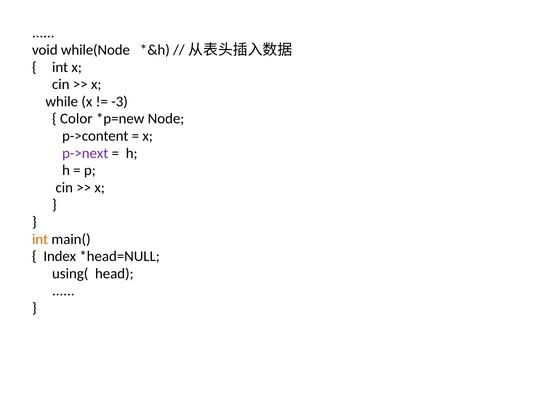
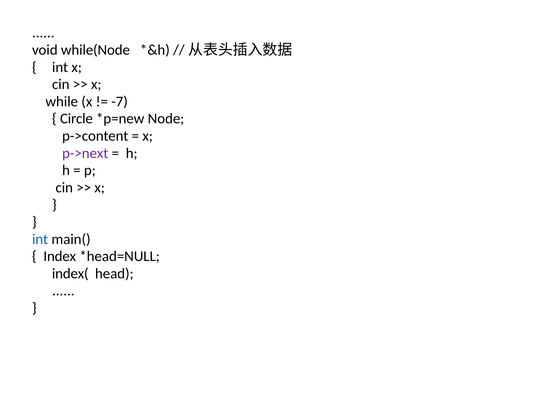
-3: -3 -> -7
Color: Color -> Circle
int at (40, 239) colour: orange -> blue
using(: using( -> index(
